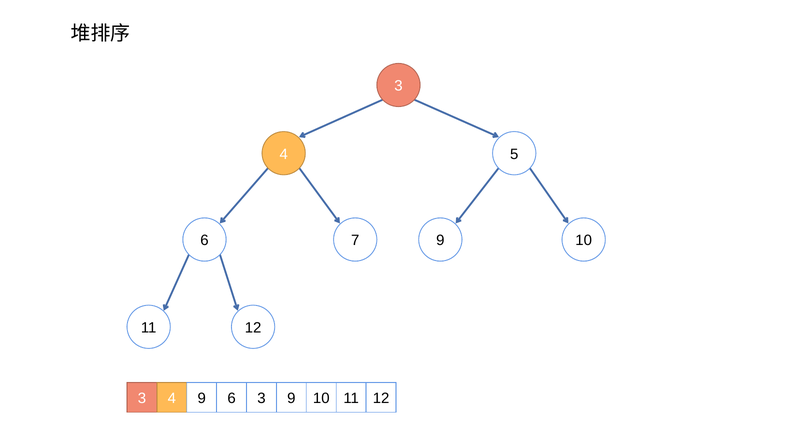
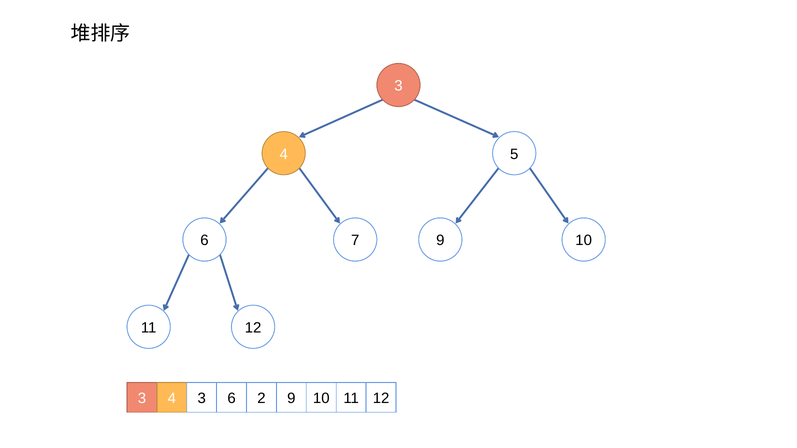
3 4 9: 9 -> 3
6 3: 3 -> 2
